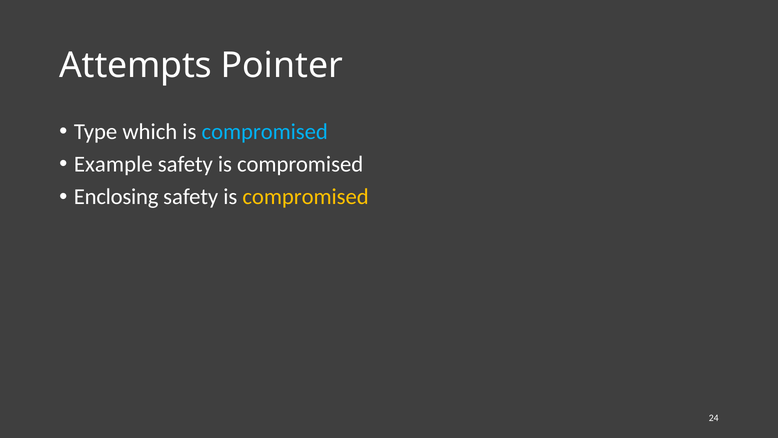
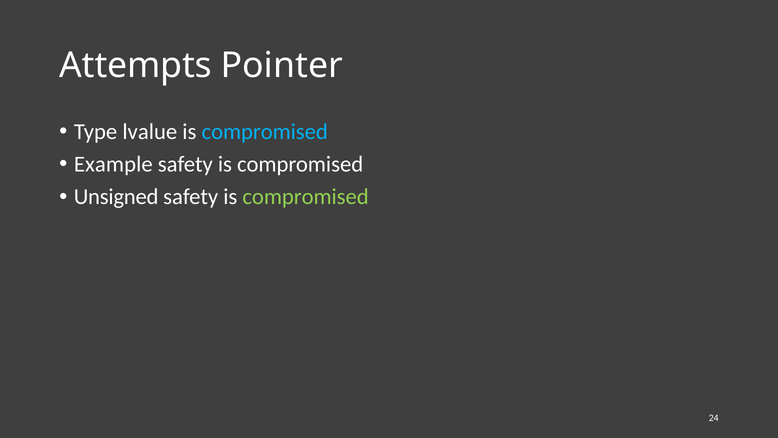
which: which -> lvalue
Enclosing: Enclosing -> Unsigned
compromised at (306, 197) colour: yellow -> light green
